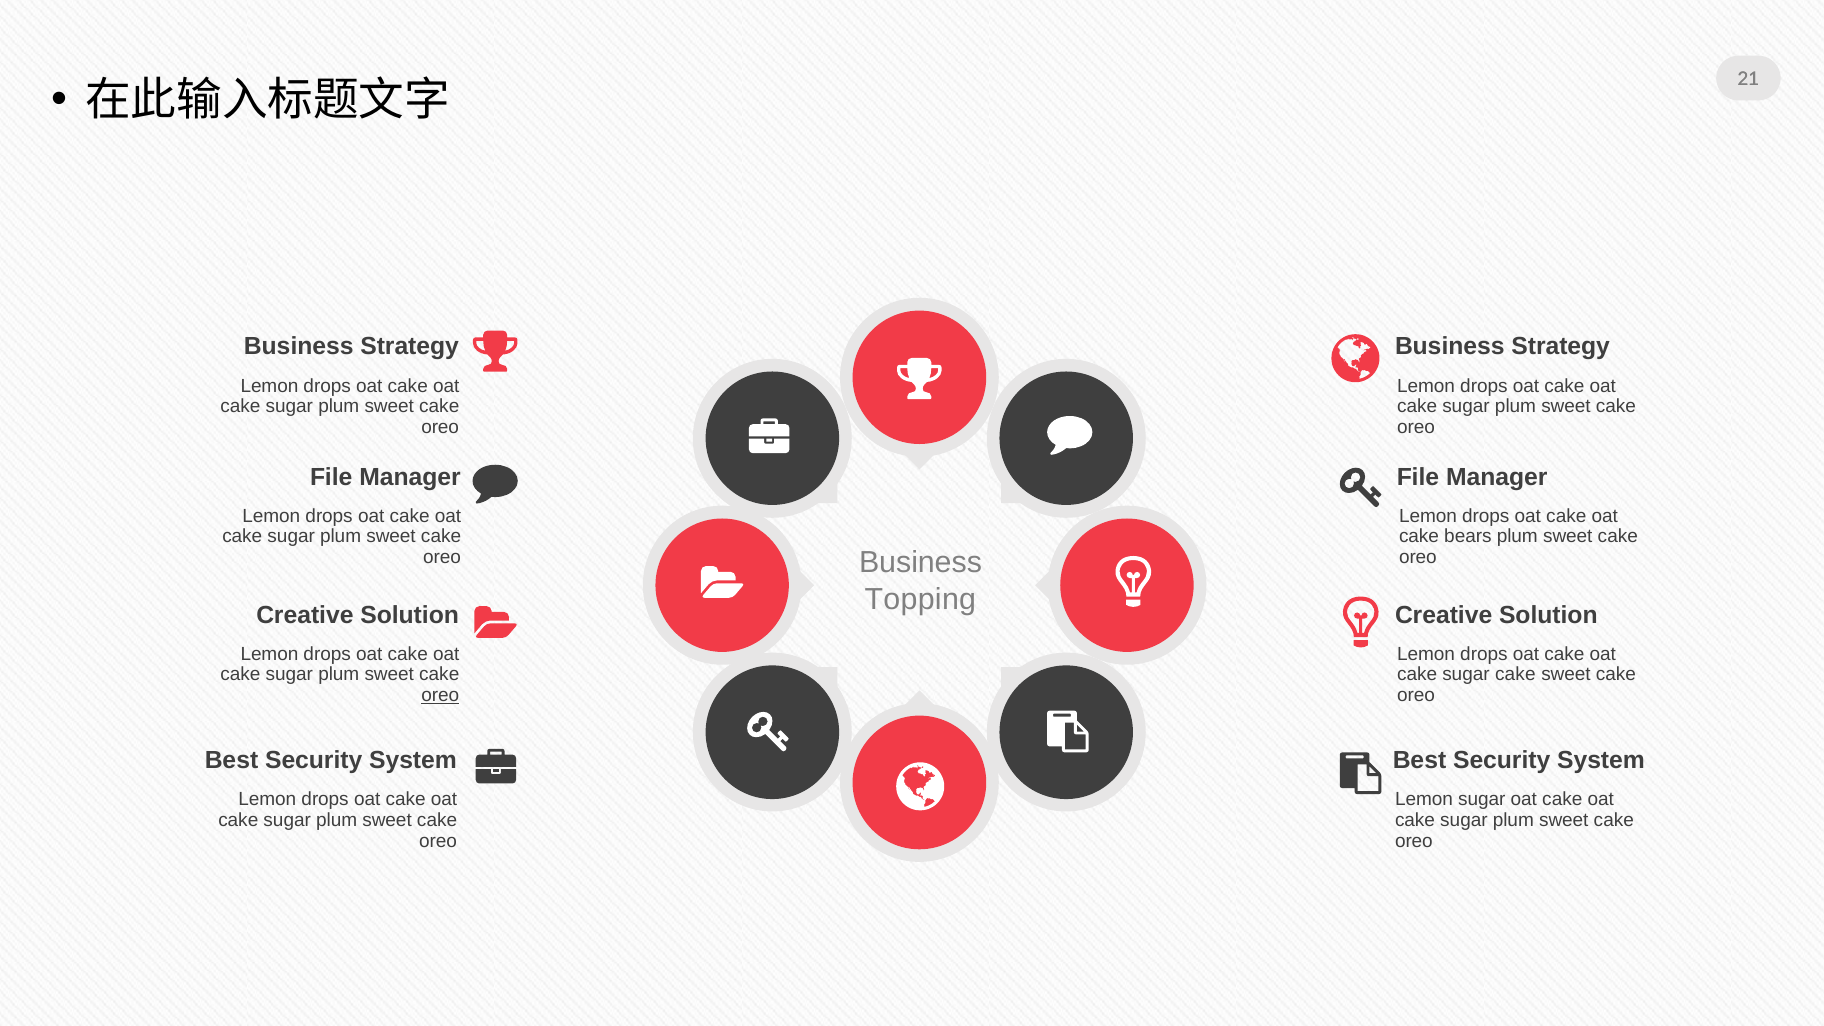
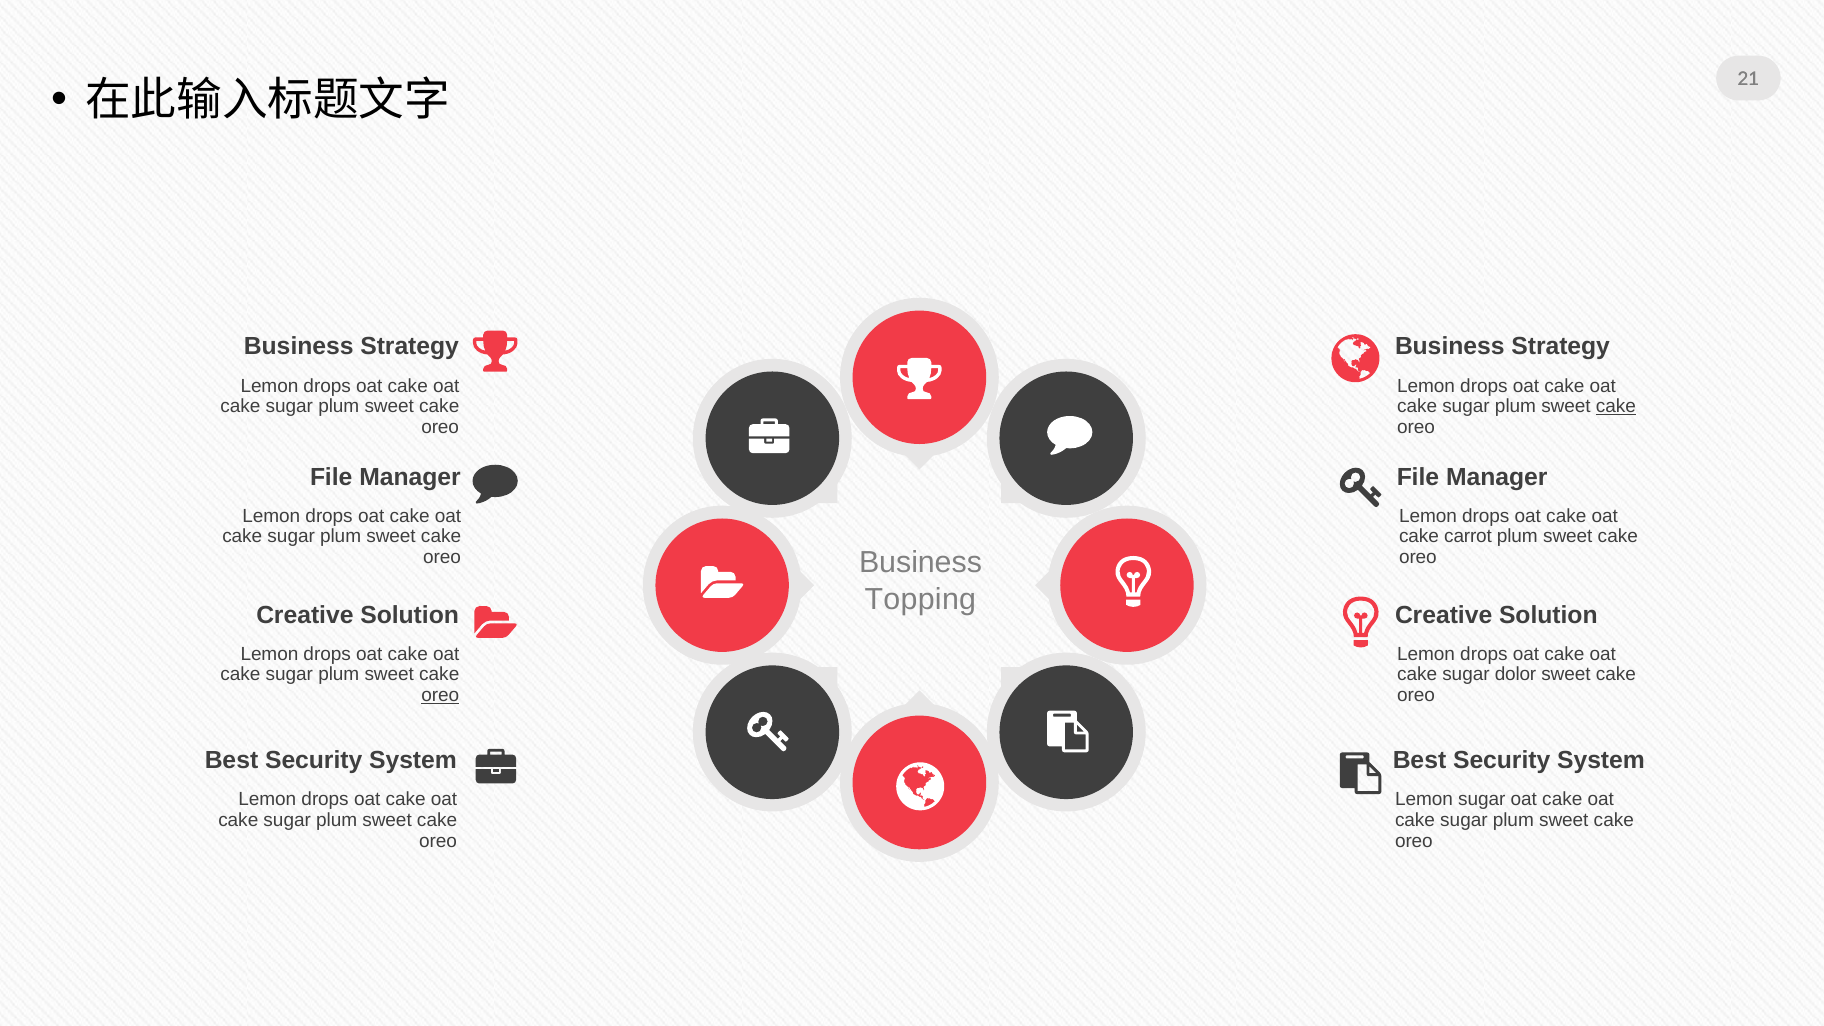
cake at (1616, 406) underline: none -> present
bears: bears -> carrot
sugar cake: cake -> dolor
